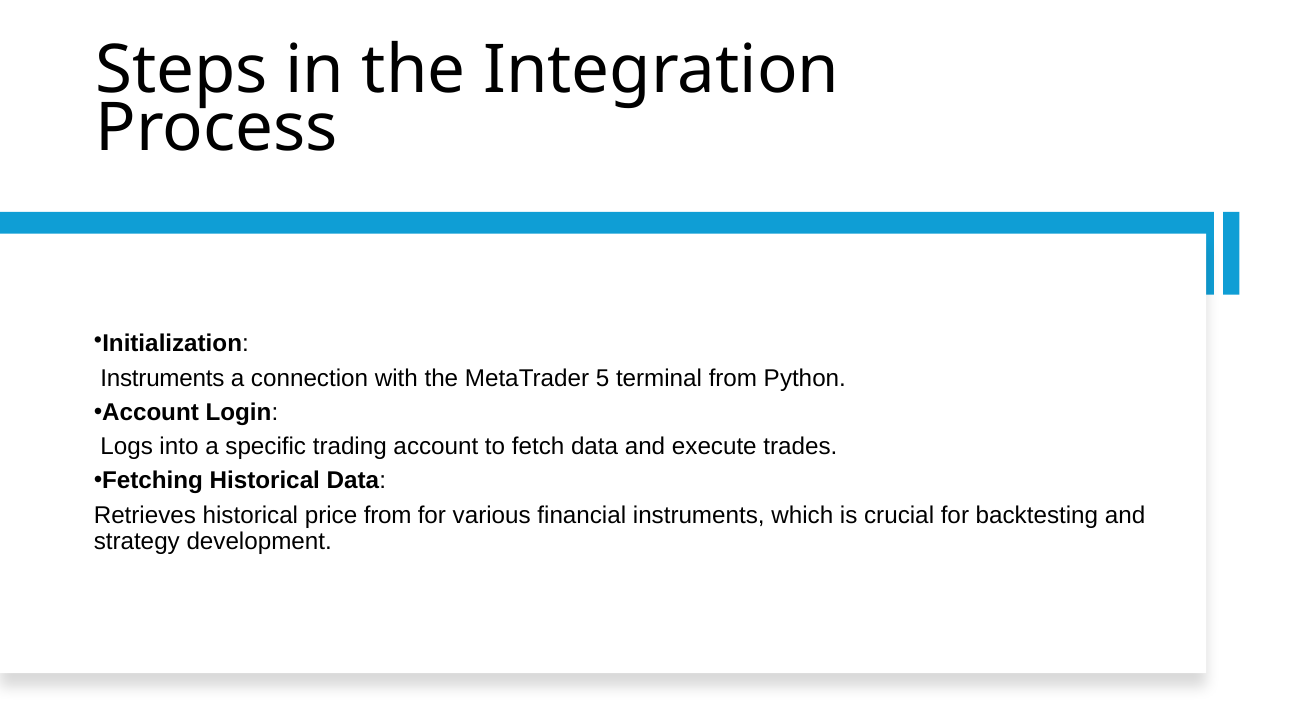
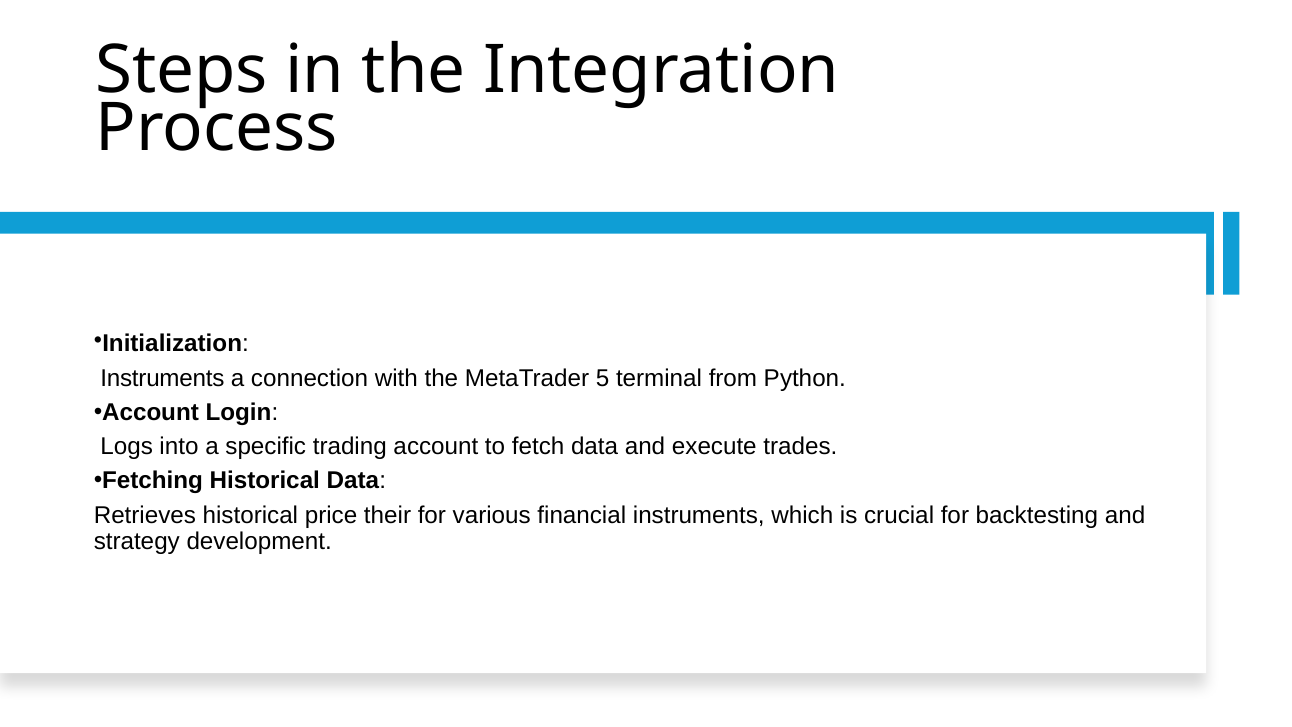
price from: from -> their
